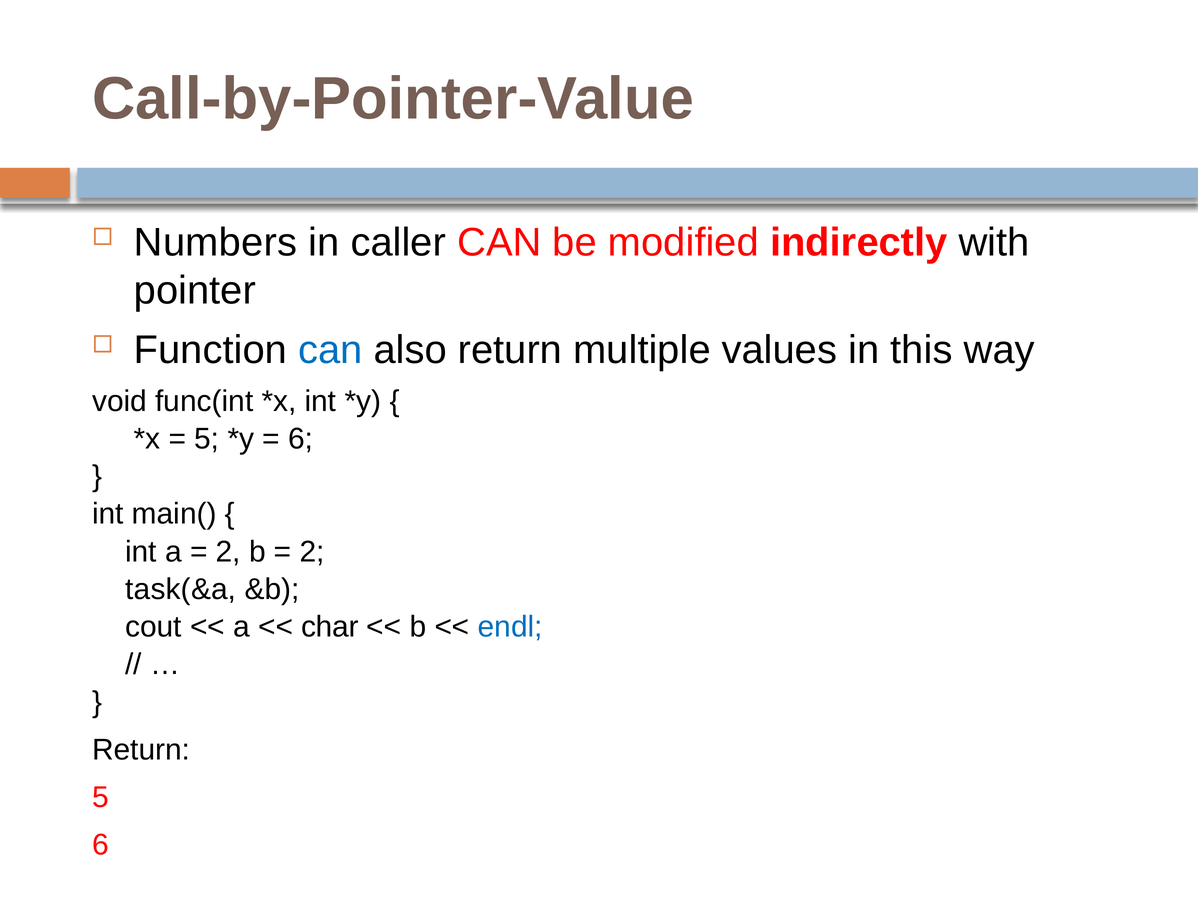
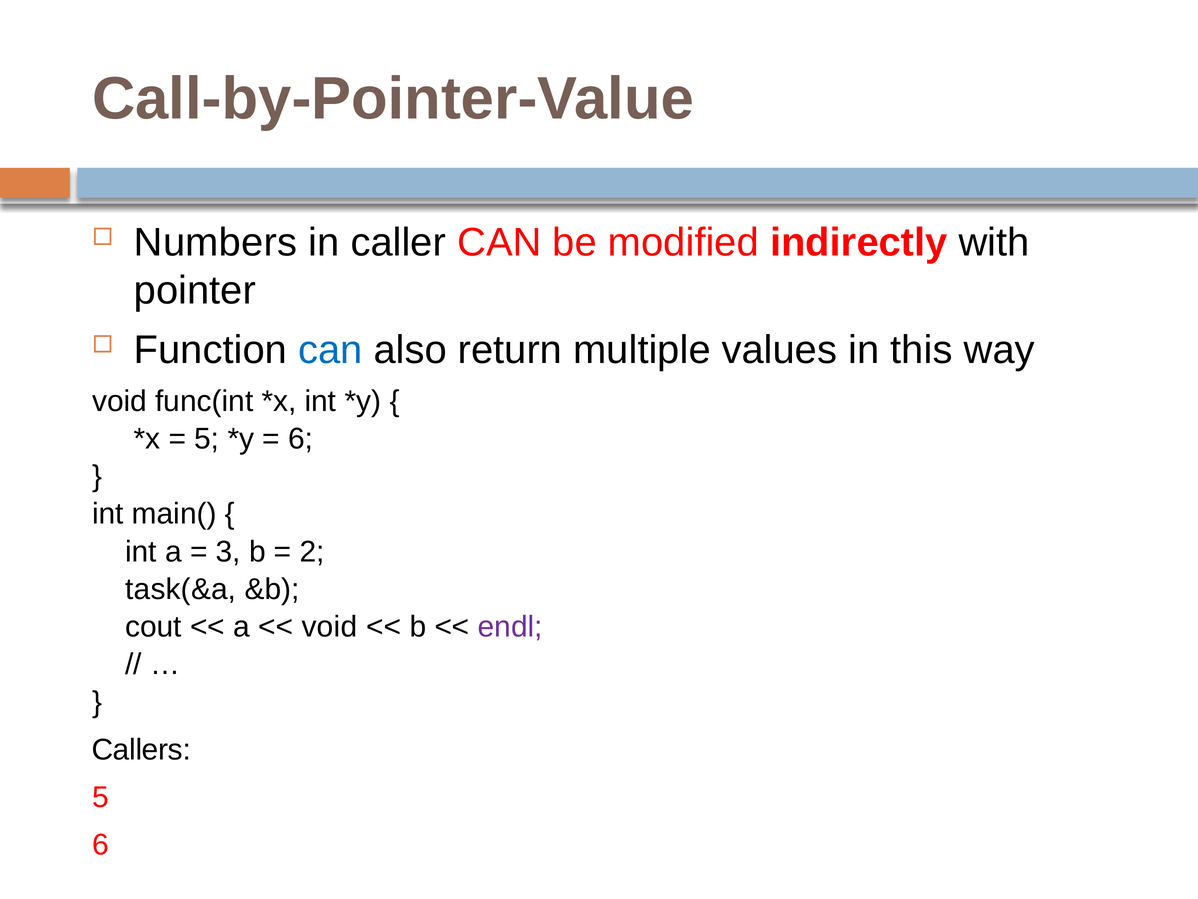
2 at (228, 551): 2 -> 3
char at (330, 627): char -> void
endl colour: blue -> purple
Return at (141, 749): Return -> Callers
